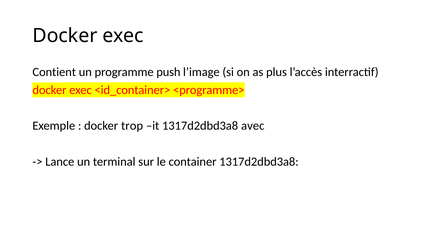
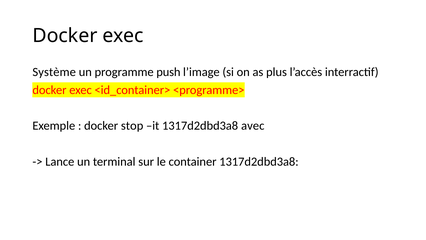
Contient: Contient -> Système
trop: trop -> stop
